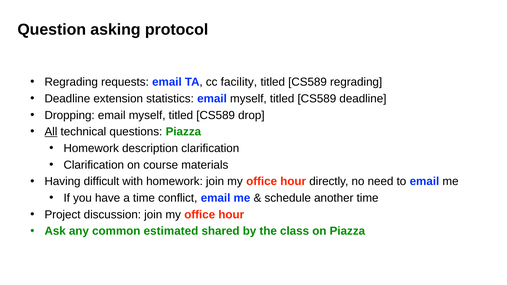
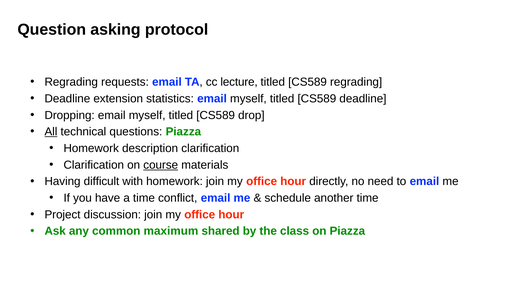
facility: facility -> lecture
course underline: none -> present
estimated: estimated -> maximum
